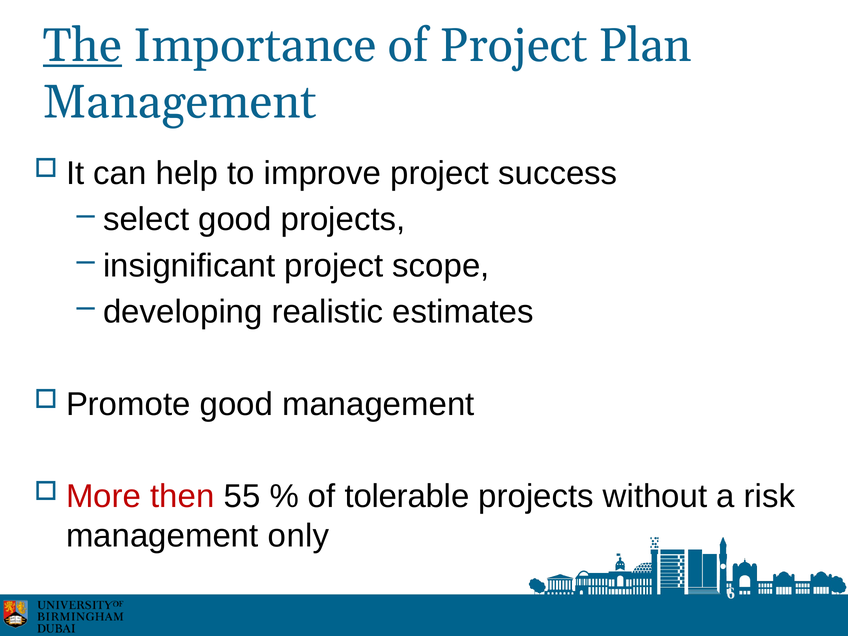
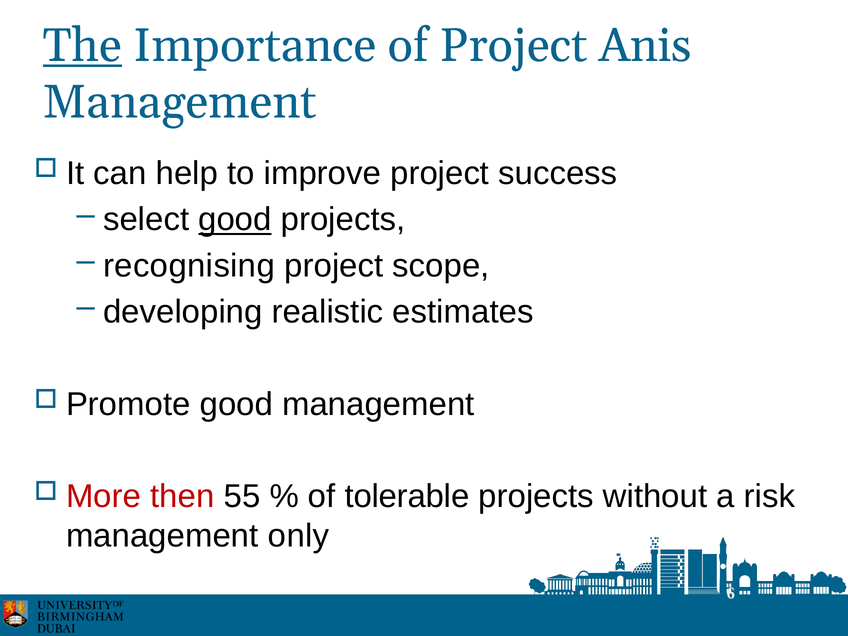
Plan: Plan -> Anis
good at (235, 220) underline: none -> present
insignificant: insignificant -> recognising
